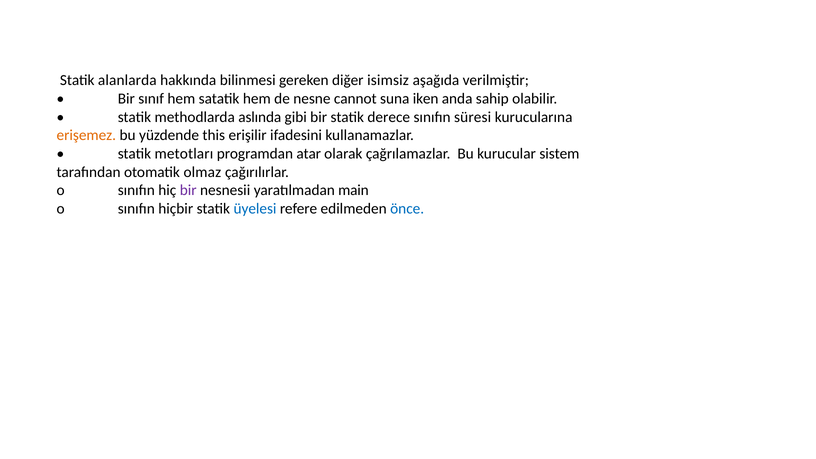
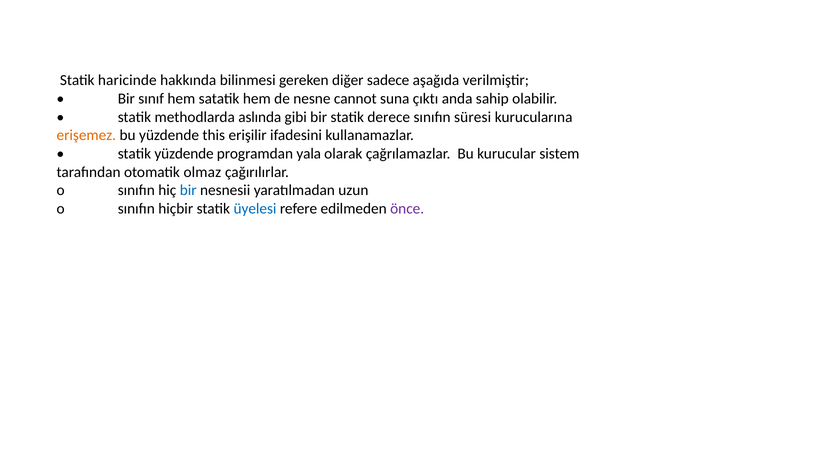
alanlarda: alanlarda -> haricinde
isimsiz: isimsiz -> sadece
iken: iken -> çıktı
statik metotları: metotları -> yüzdende
atar: atar -> yala
bir at (188, 190) colour: purple -> blue
main: main -> uzun
önce colour: blue -> purple
